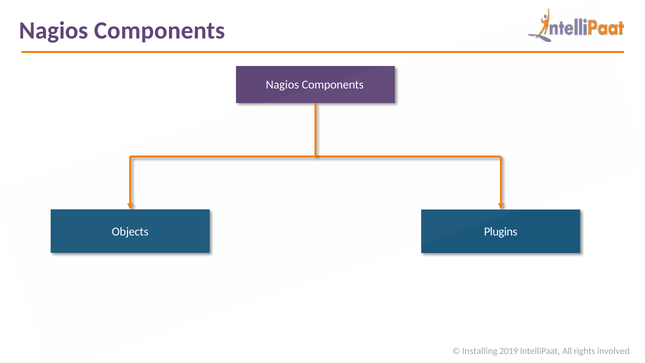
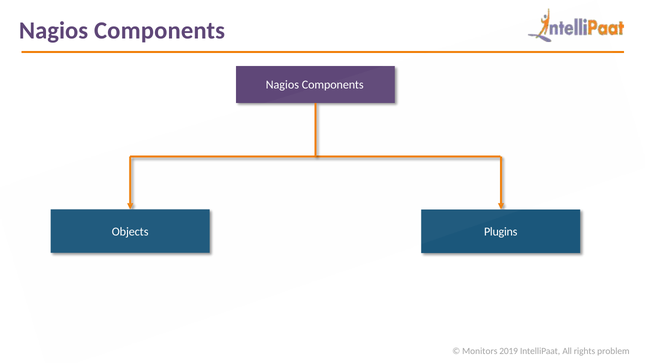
Installing: Installing -> Monitors
involved: involved -> problem
